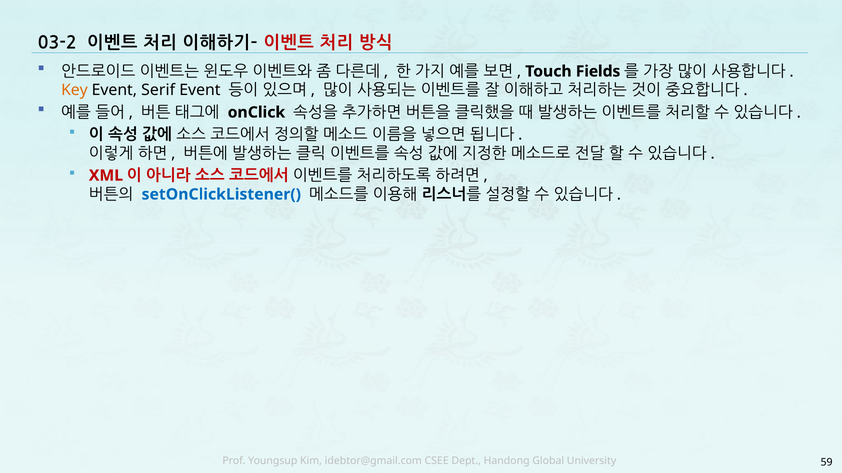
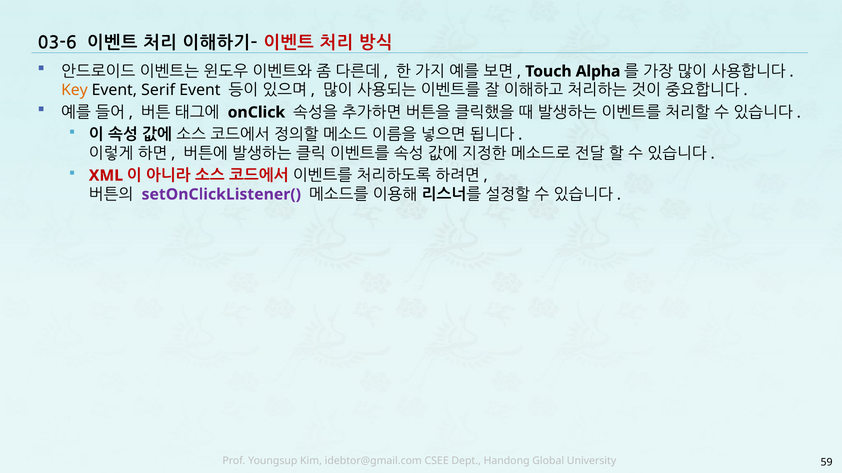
03-2: 03-2 -> 03-6
Fields: Fields -> Alpha
setOnClickListener( colour: blue -> purple
